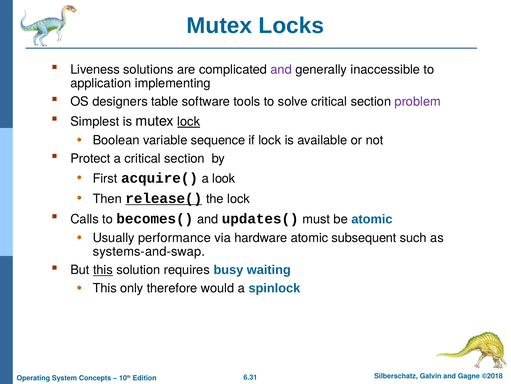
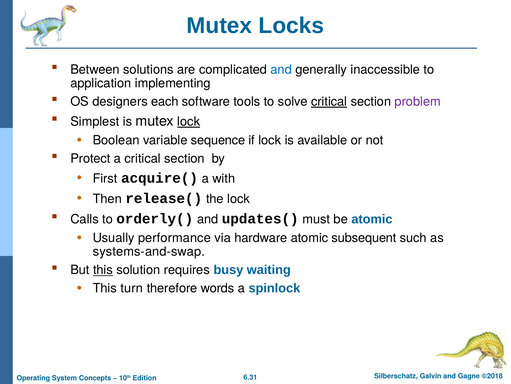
Liveness: Liveness -> Between
and at (281, 69) colour: purple -> blue
table: table -> each
critical at (329, 101) underline: none -> present
look: look -> with
release( underline: present -> none
becomes(: becomes( -> orderly(
only: only -> turn
would: would -> words
